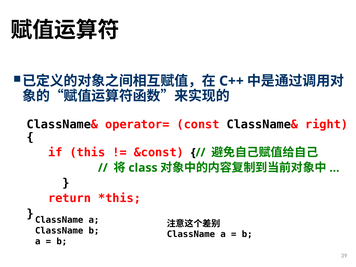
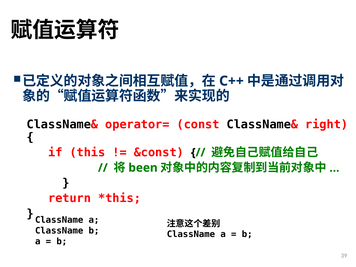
class: class -> been
